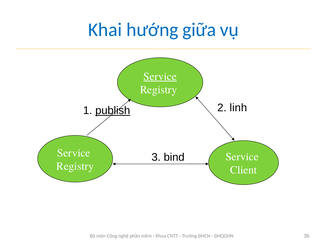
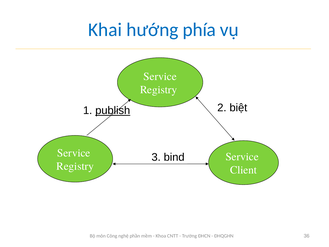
giữa: giữa -> phía
Service at (160, 76) underline: present -> none
linh: linh -> biệt
